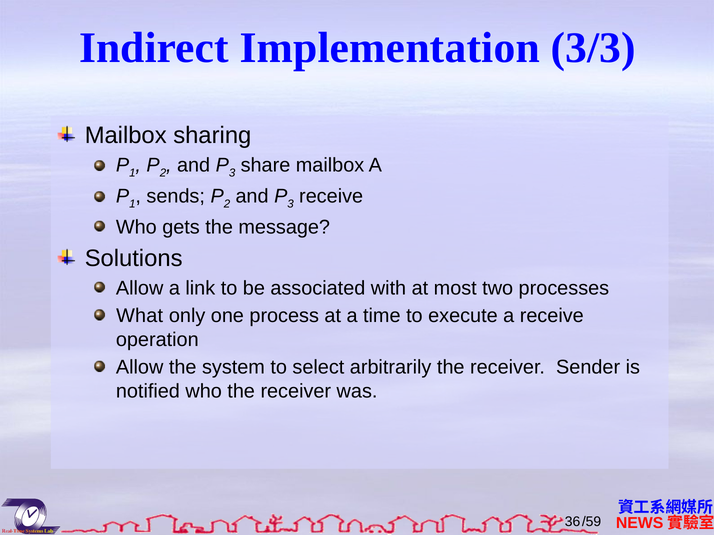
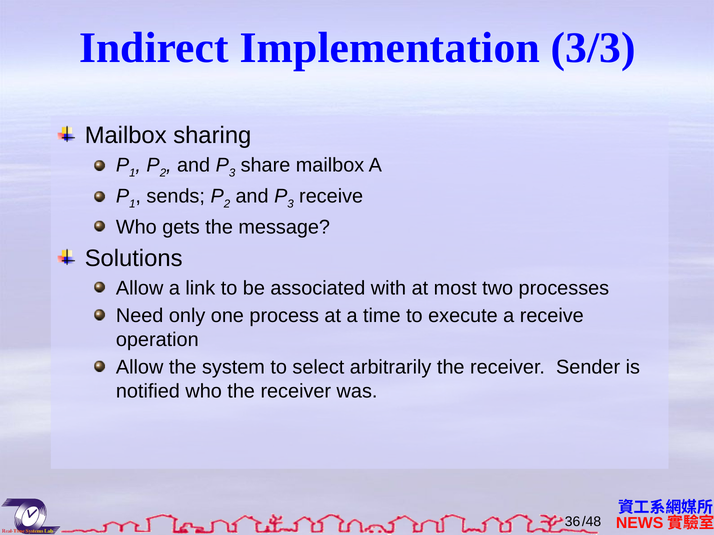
What: What -> Need
/59: /59 -> /48
